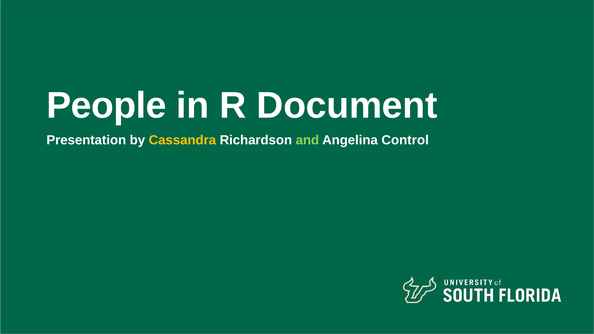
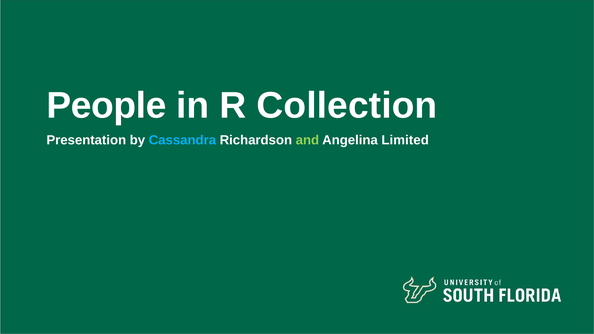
Document: Document -> Collection
Cassandra colour: yellow -> light blue
Control: Control -> Limited
